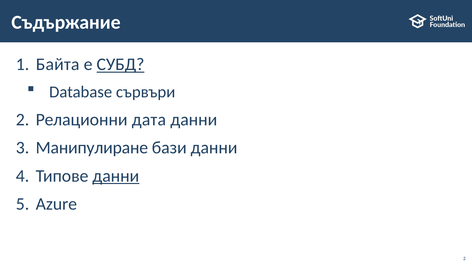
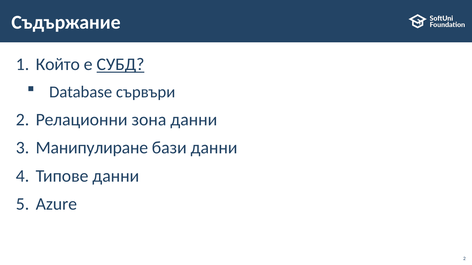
Байта: Байта -> Който
дата: дата -> зона
данни at (116, 176) underline: present -> none
